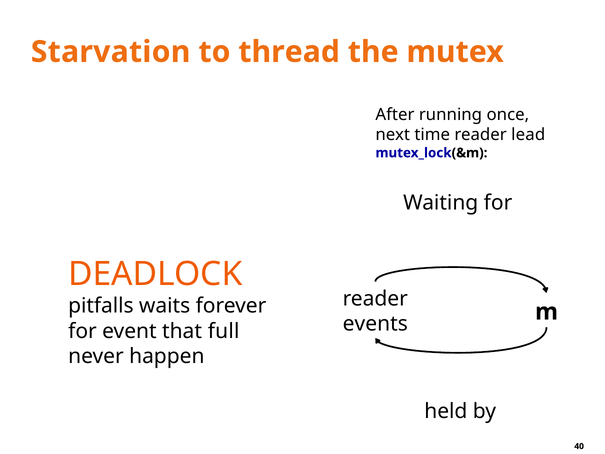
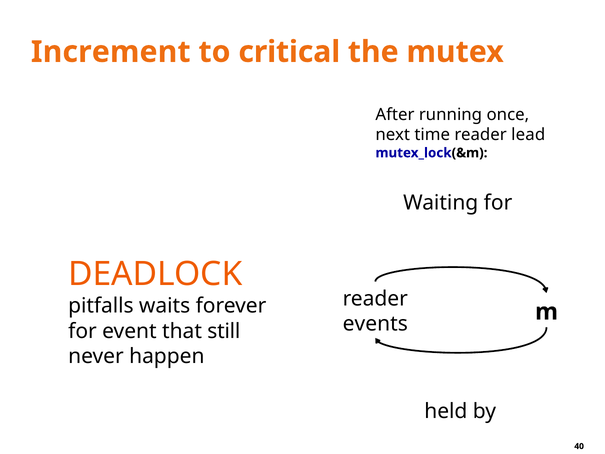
Starvation: Starvation -> Increment
thread: thread -> critical
full: full -> still
